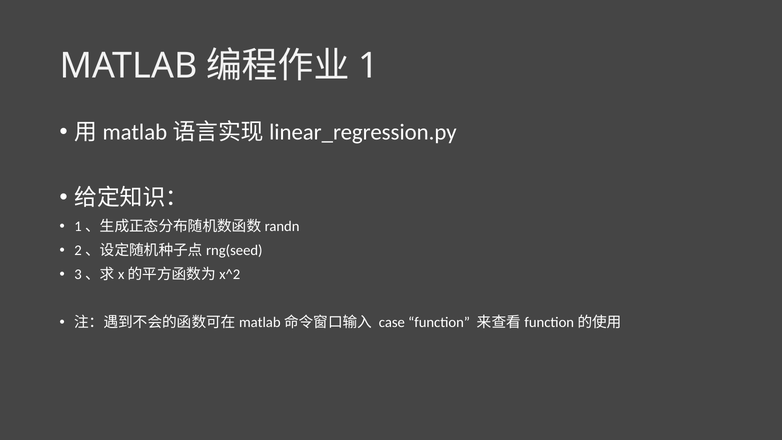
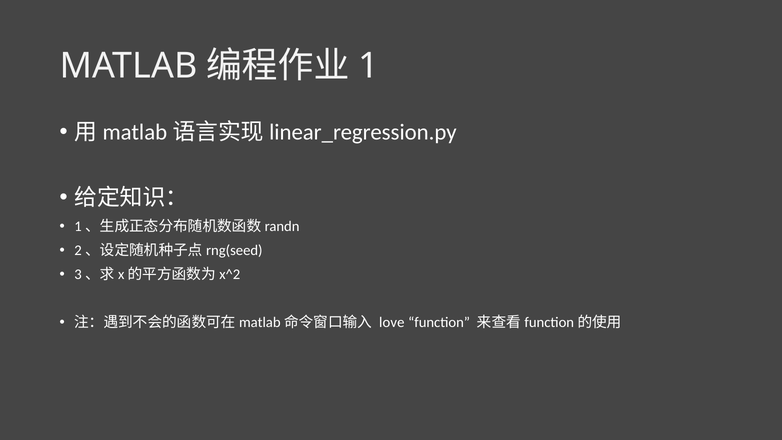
case: case -> love
